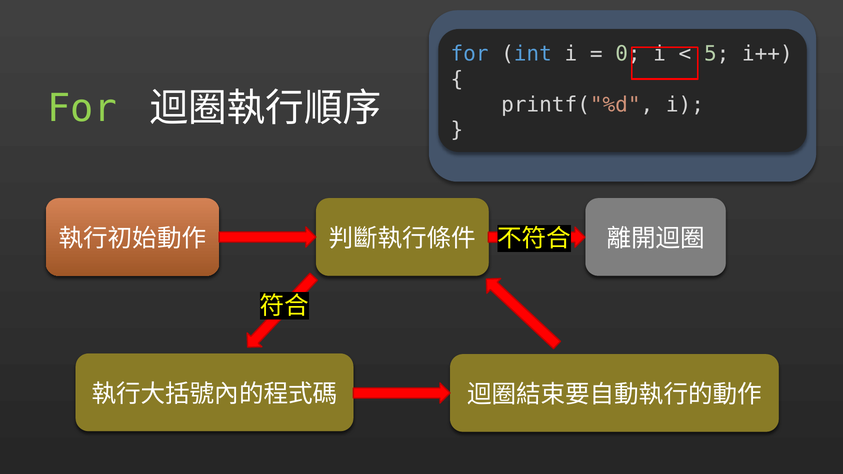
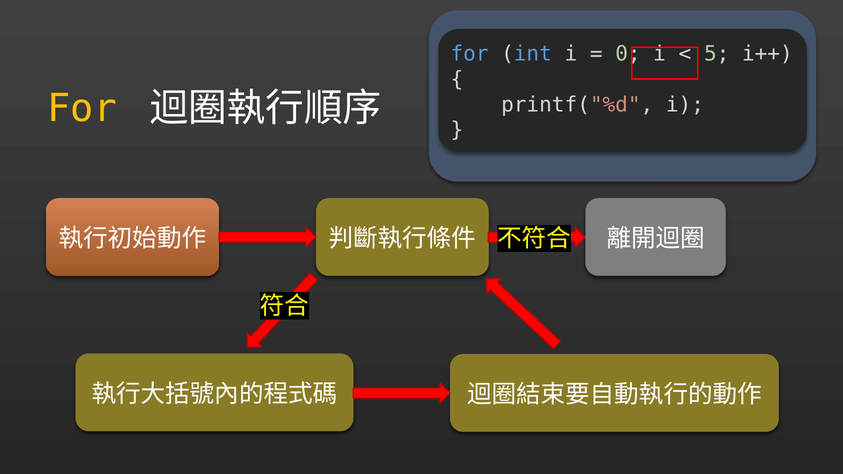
For at (82, 108) colour: light green -> yellow
